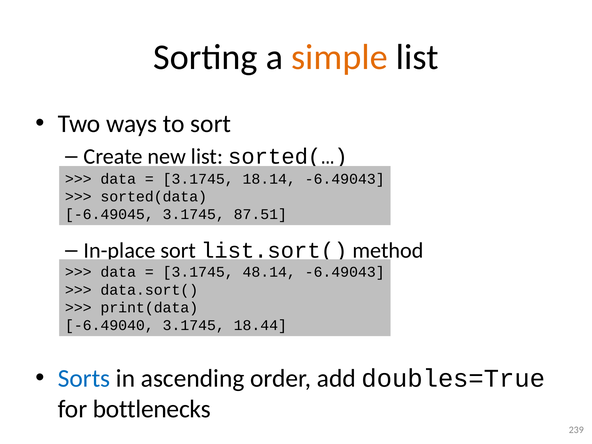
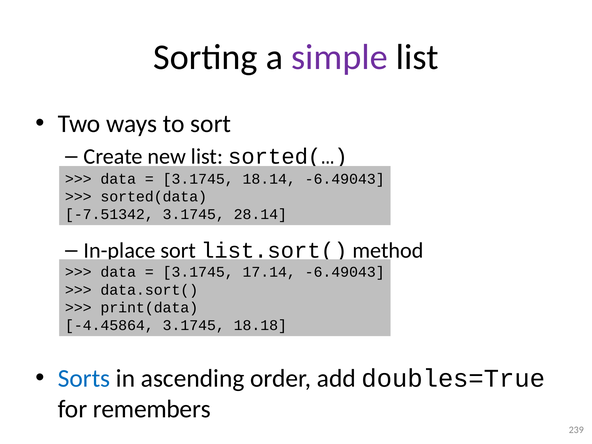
simple colour: orange -> purple
-6.49045: -6.49045 -> -7.51342
87.51: 87.51 -> 28.14
48.14: 48.14 -> 17.14
-6.49040: -6.49040 -> -4.45864
18.44: 18.44 -> 18.18
bottlenecks: bottlenecks -> remembers
